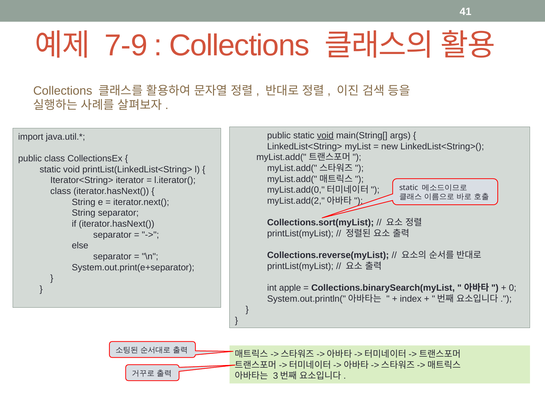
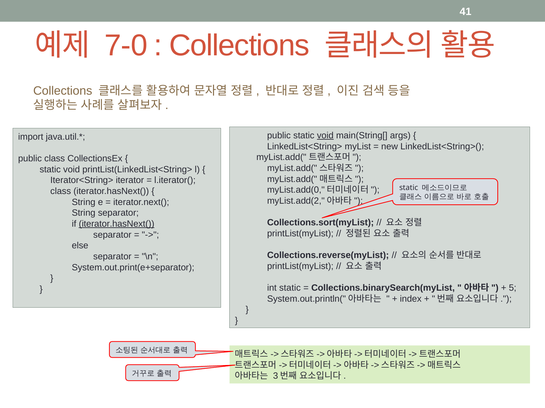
7-9: 7-9 -> 7-0
iterator.hasNext( at (117, 224) underline: none -> present
int apple: apple -> static
0: 0 -> 5
